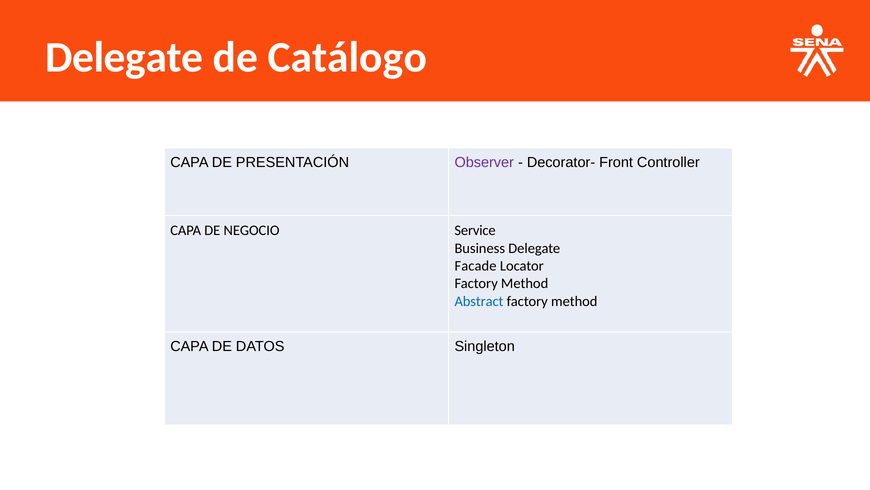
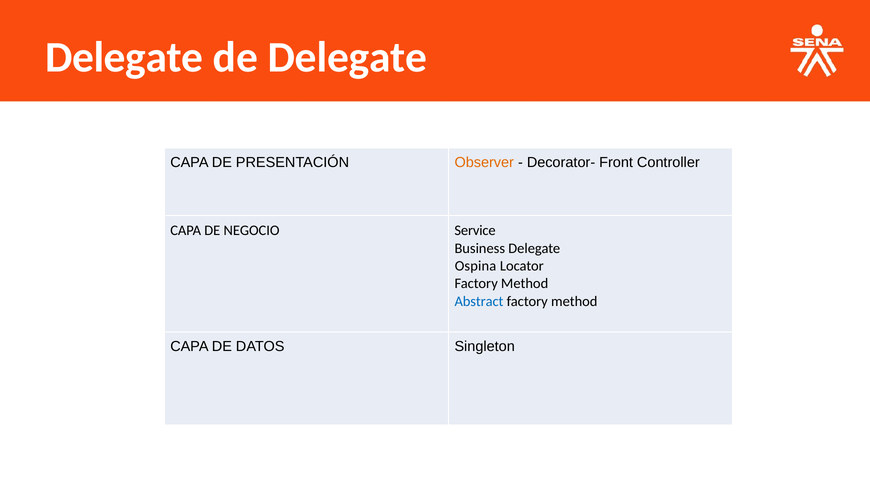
de Catálogo: Catálogo -> Delegate
Observer colour: purple -> orange
Facade: Facade -> Ospina
